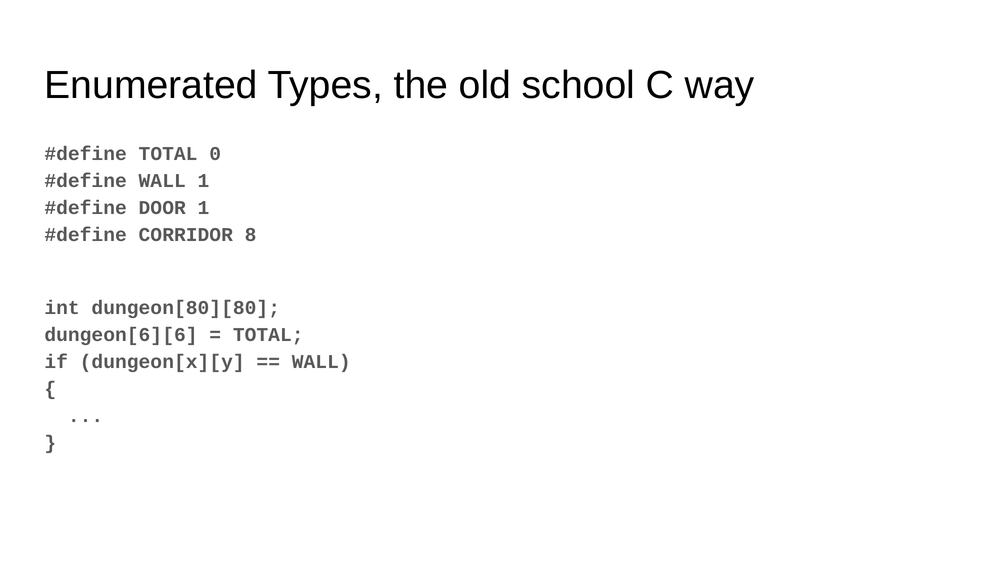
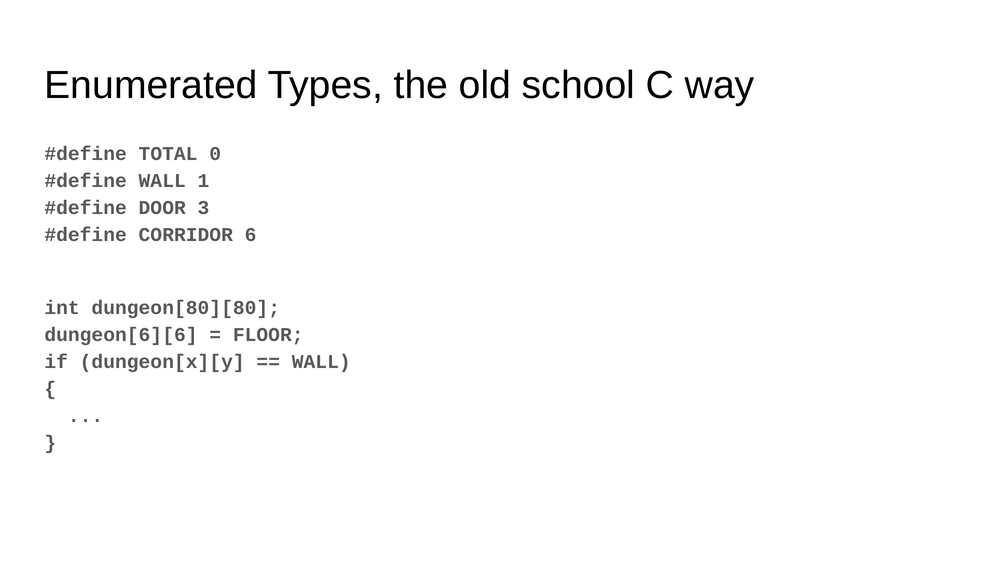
DOOR 1: 1 -> 3
8: 8 -> 6
TOTAL at (268, 335): TOTAL -> FLOOR
